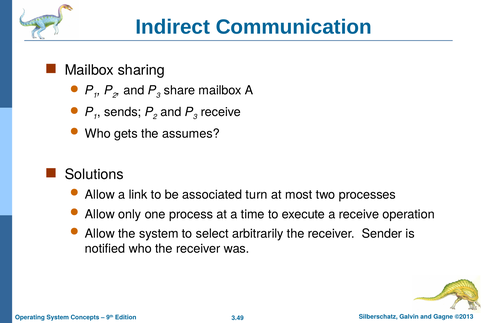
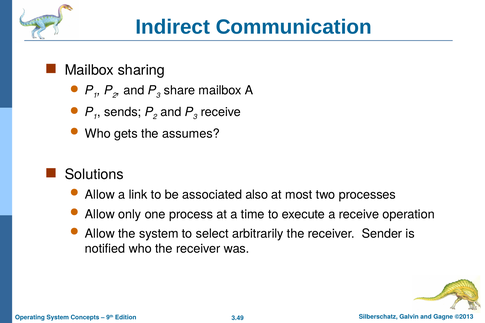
turn: turn -> also
